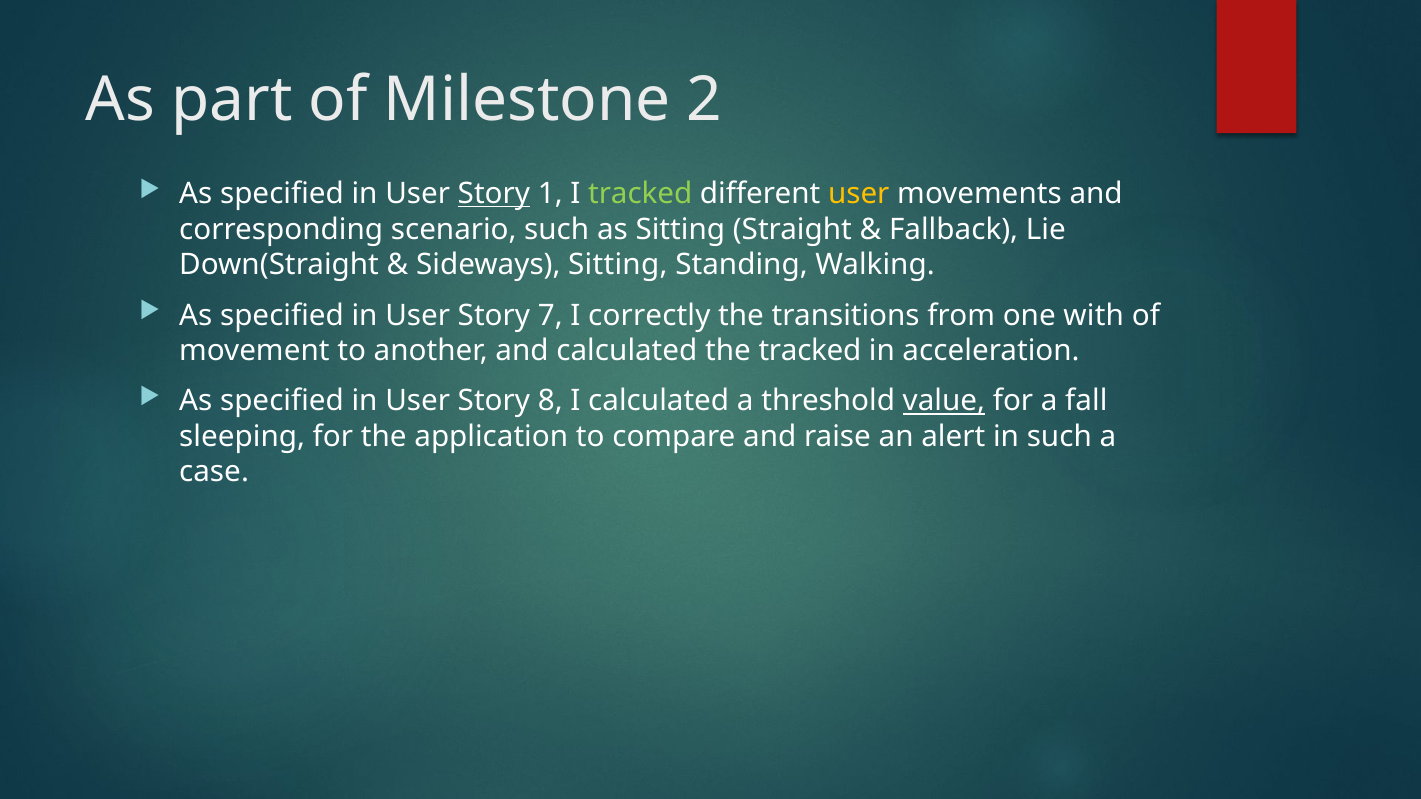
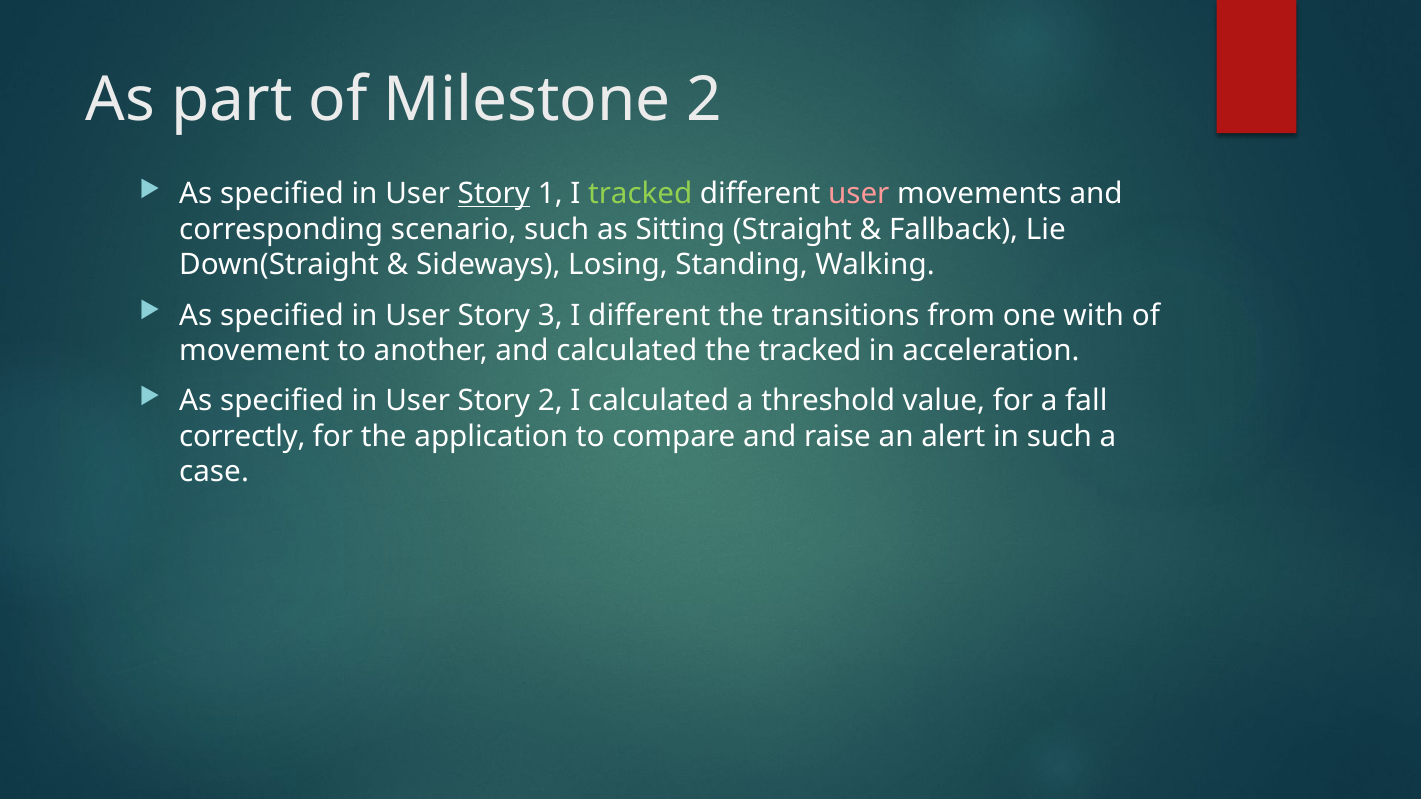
user at (859, 194) colour: yellow -> pink
Sideways Sitting: Sitting -> Losing
7: 7 -> 3
I correctly: correctly -> different
Story 8: 8 -> 2
value underline: present -> none
sleeping: sleeping -> correctly
